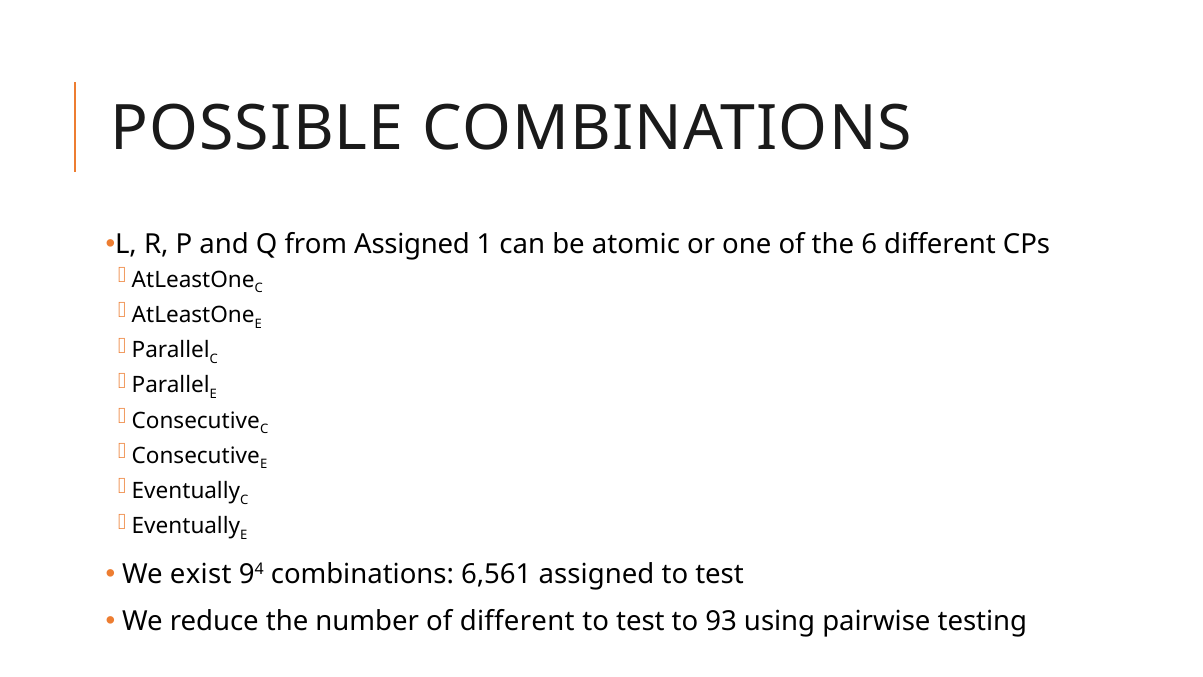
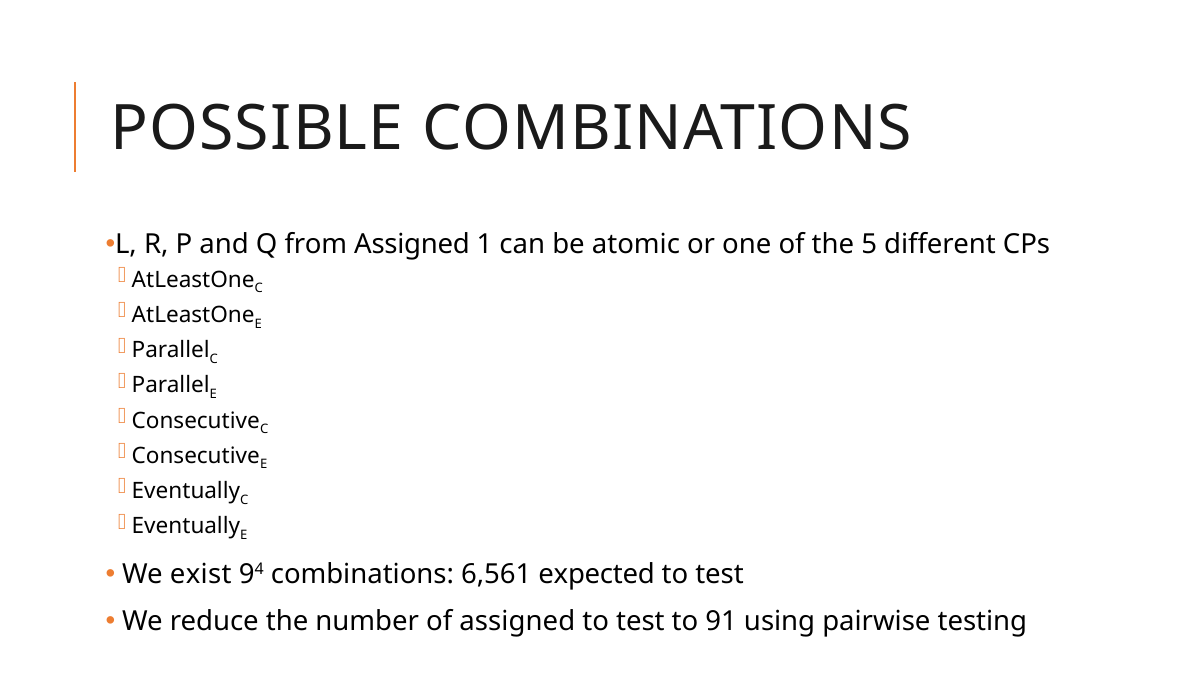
6: 6 -> 5
6,561 assigned: assigned -> expected
of different: different -> assigned
93: 93 -> 91
